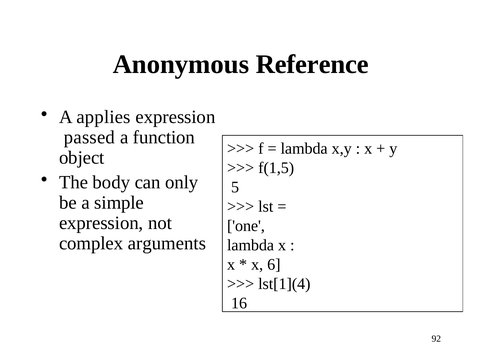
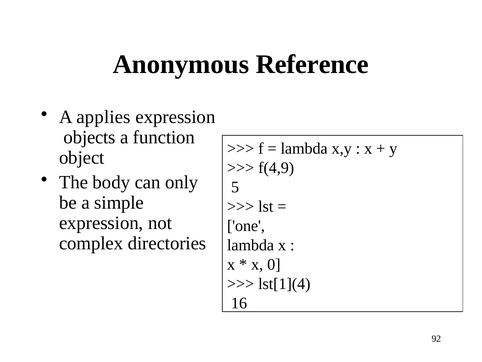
passed: passed -> objects
f(1,5: f(1,5 -> f(4,9
arguments: arguments -> directories
6: 6 -> 0
